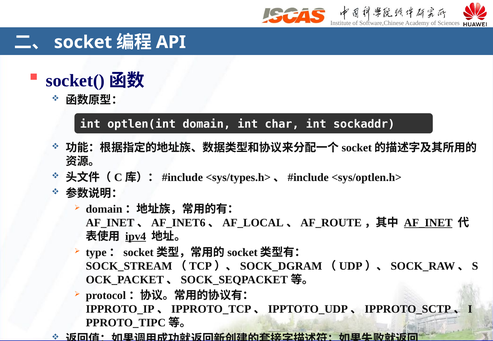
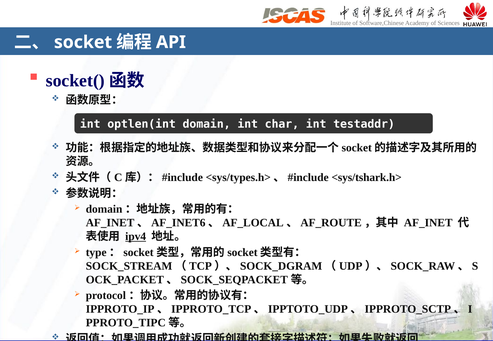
sockaddr: sockaddr -> testaddr
<sys/optlen.h>: <sys/optlen.h> -> <sys/tshark.h>
AF_INET underline: present -> none
